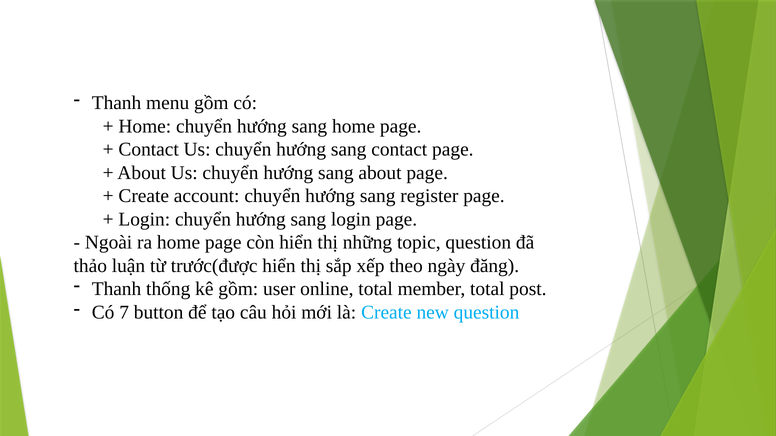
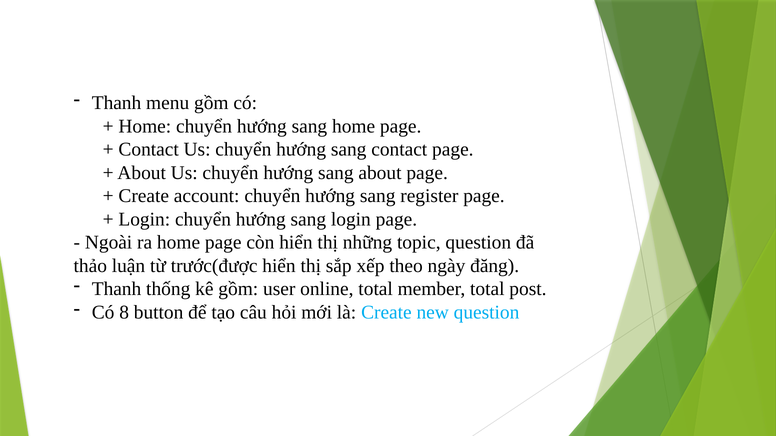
7: 7 -> 8
